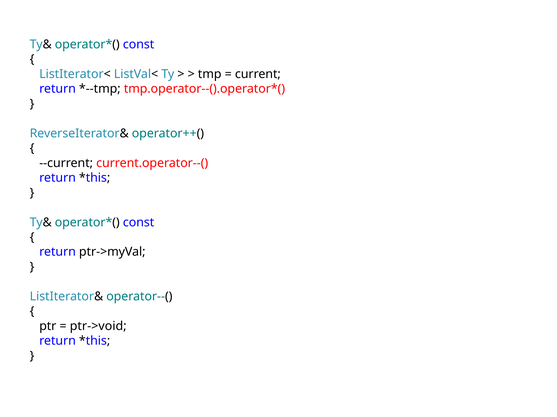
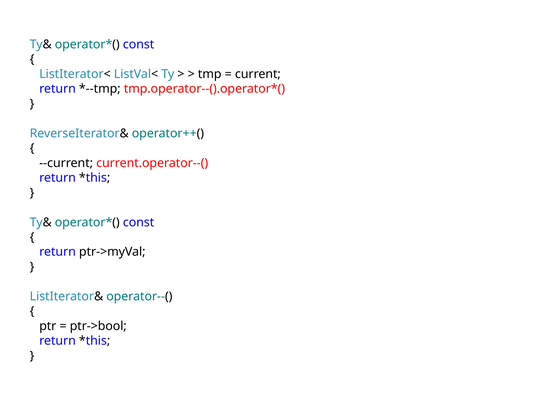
ptr->void: ptr->void -> ptr->bool
